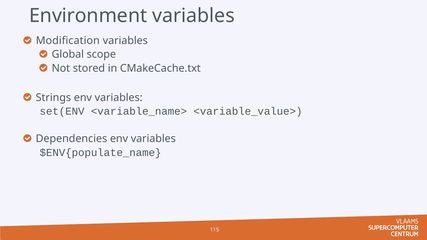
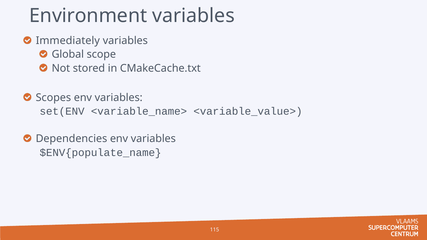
Modification: Modification -> Immediately
Strings: Strings -> Scopes
